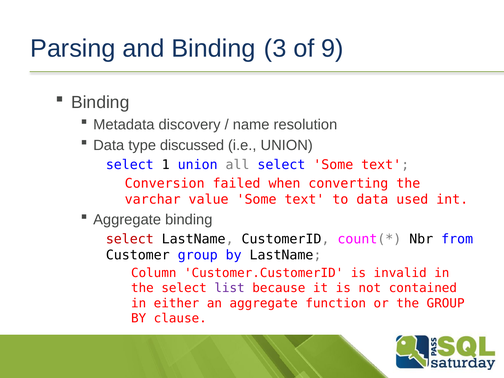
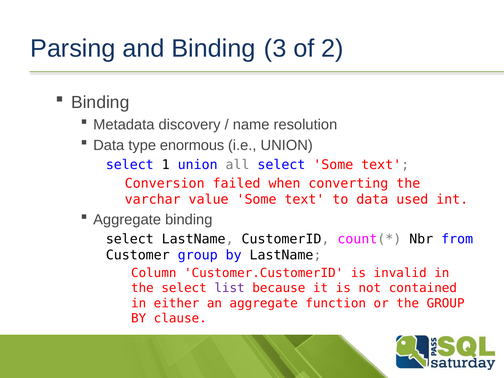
9: 9 -> 2
discussed: discussed -> enormous
select at (130, 239) colour: red -> black
